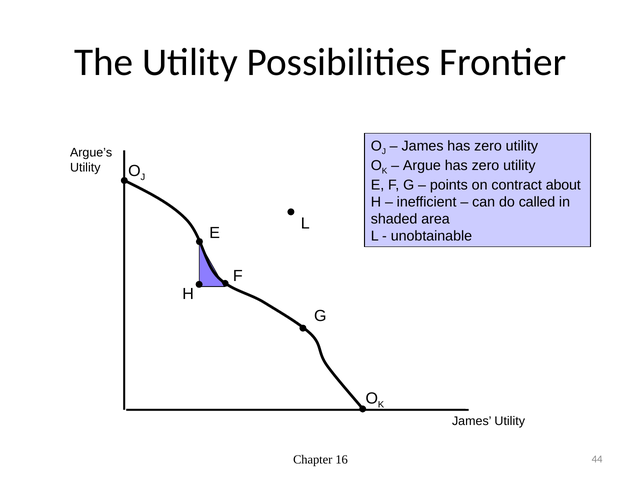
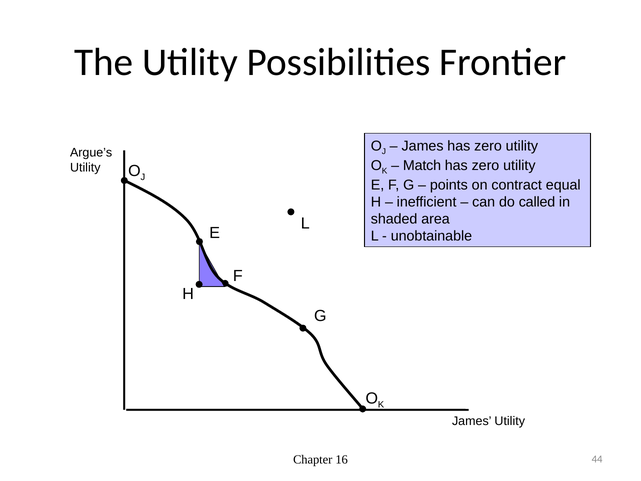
Argue: Argue -> Match
about: about -> equal
